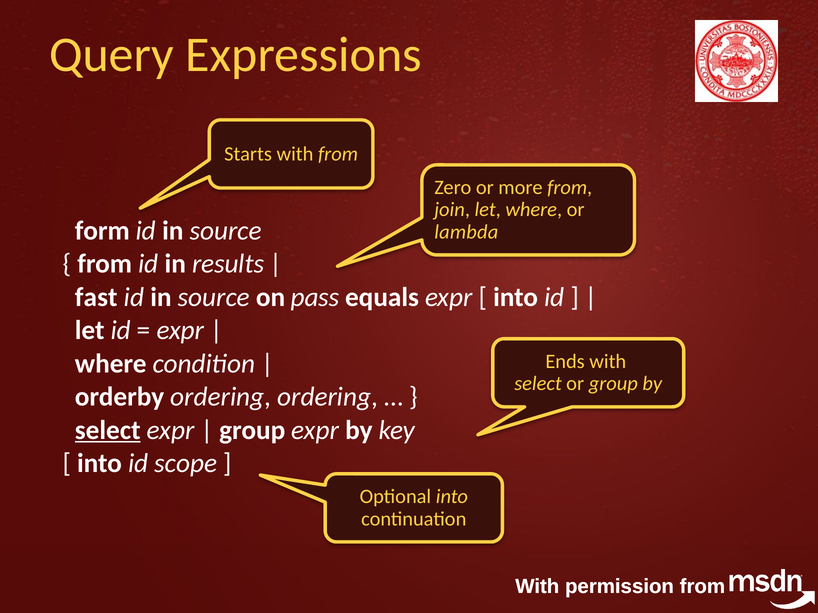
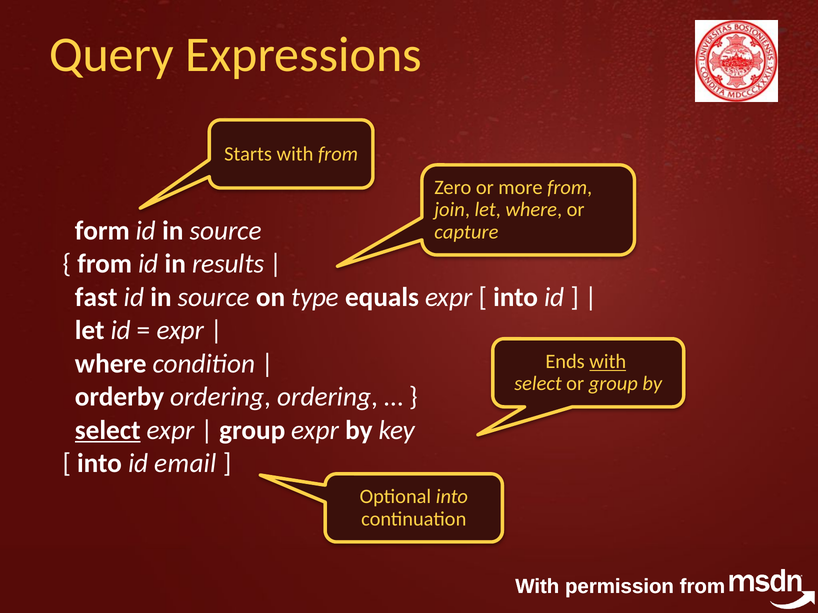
lambda: lambda -> capture
pass: pass -> type
with at (608, 362) underline: none -> present
scope: scope -> email
